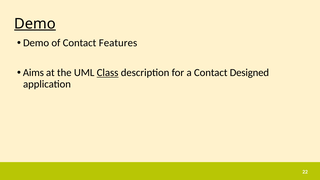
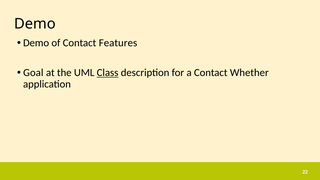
Demo at (35, 24) underline: present -> none
Aims: Aims -> Goal
Designed: Designed -> Whether
